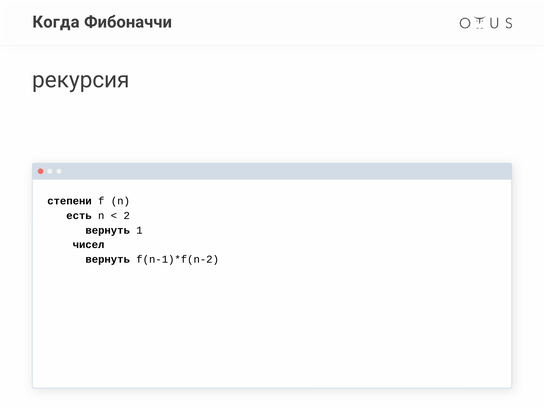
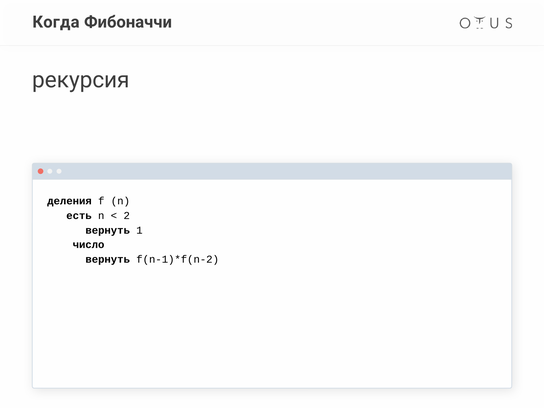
степени: степени -> деления
чисел: чисел -> число
